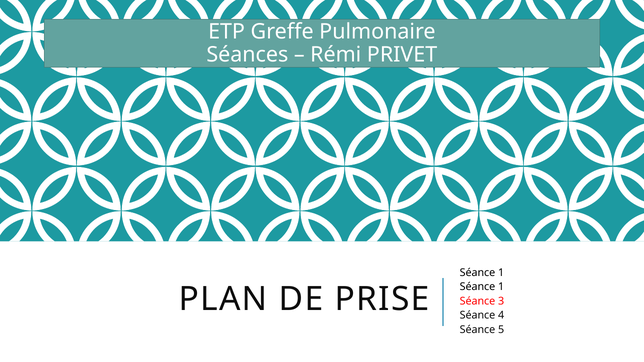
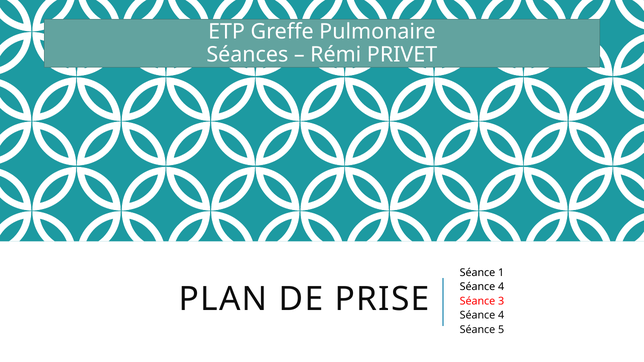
1 at (501, 287): 1 -> 4
